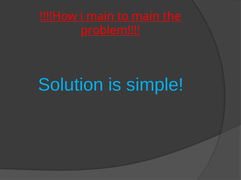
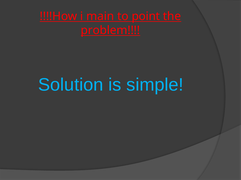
to main: main -> point
